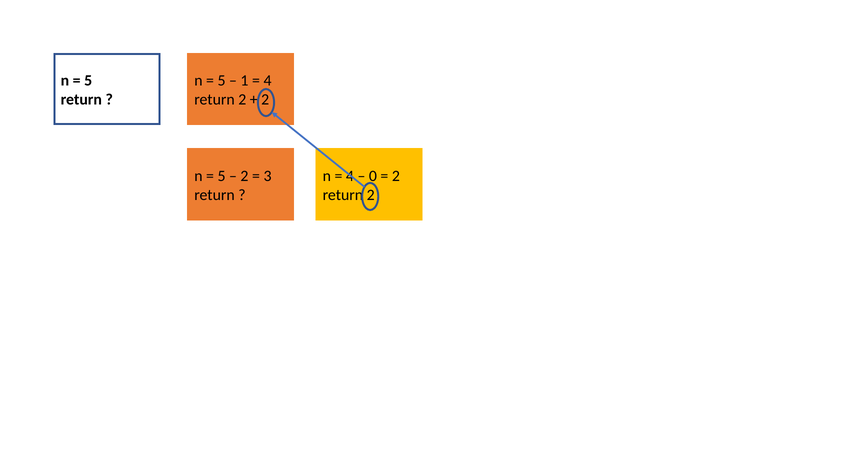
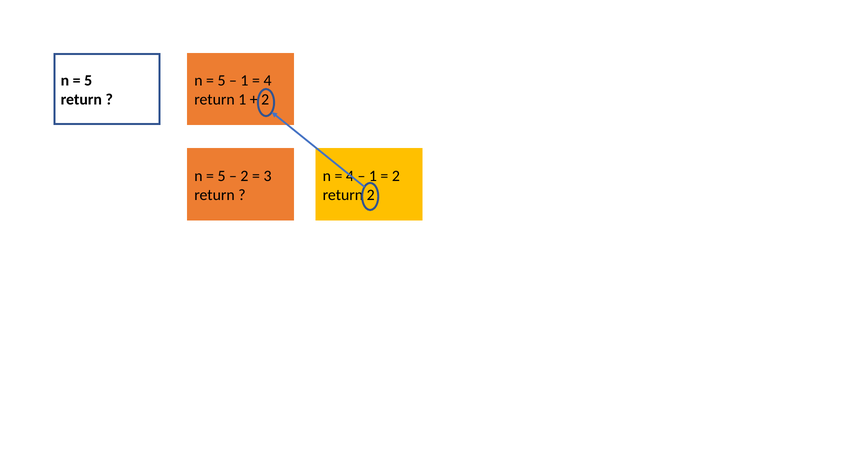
2 at (242, 100): 2 -> 1
0 at (373, 176): 0 -> 1
